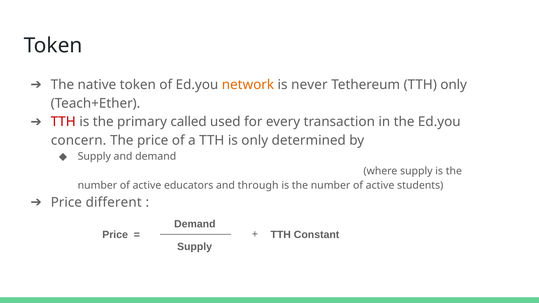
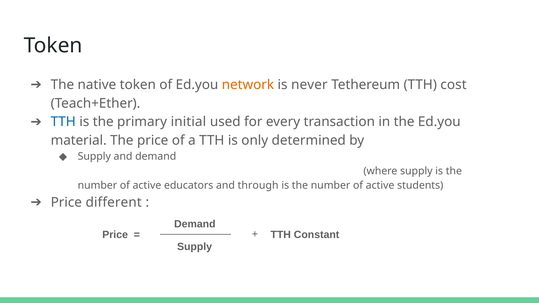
TTH only: only -> cost
TTH at (63, 122) colour: red -> blue
called: called -> initial
concern: concern -> material
